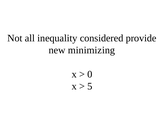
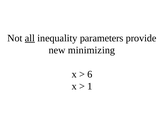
all underline: none -> present
considered: considered -> parameters
0: 0 -> 6
5: 5 -> 1
